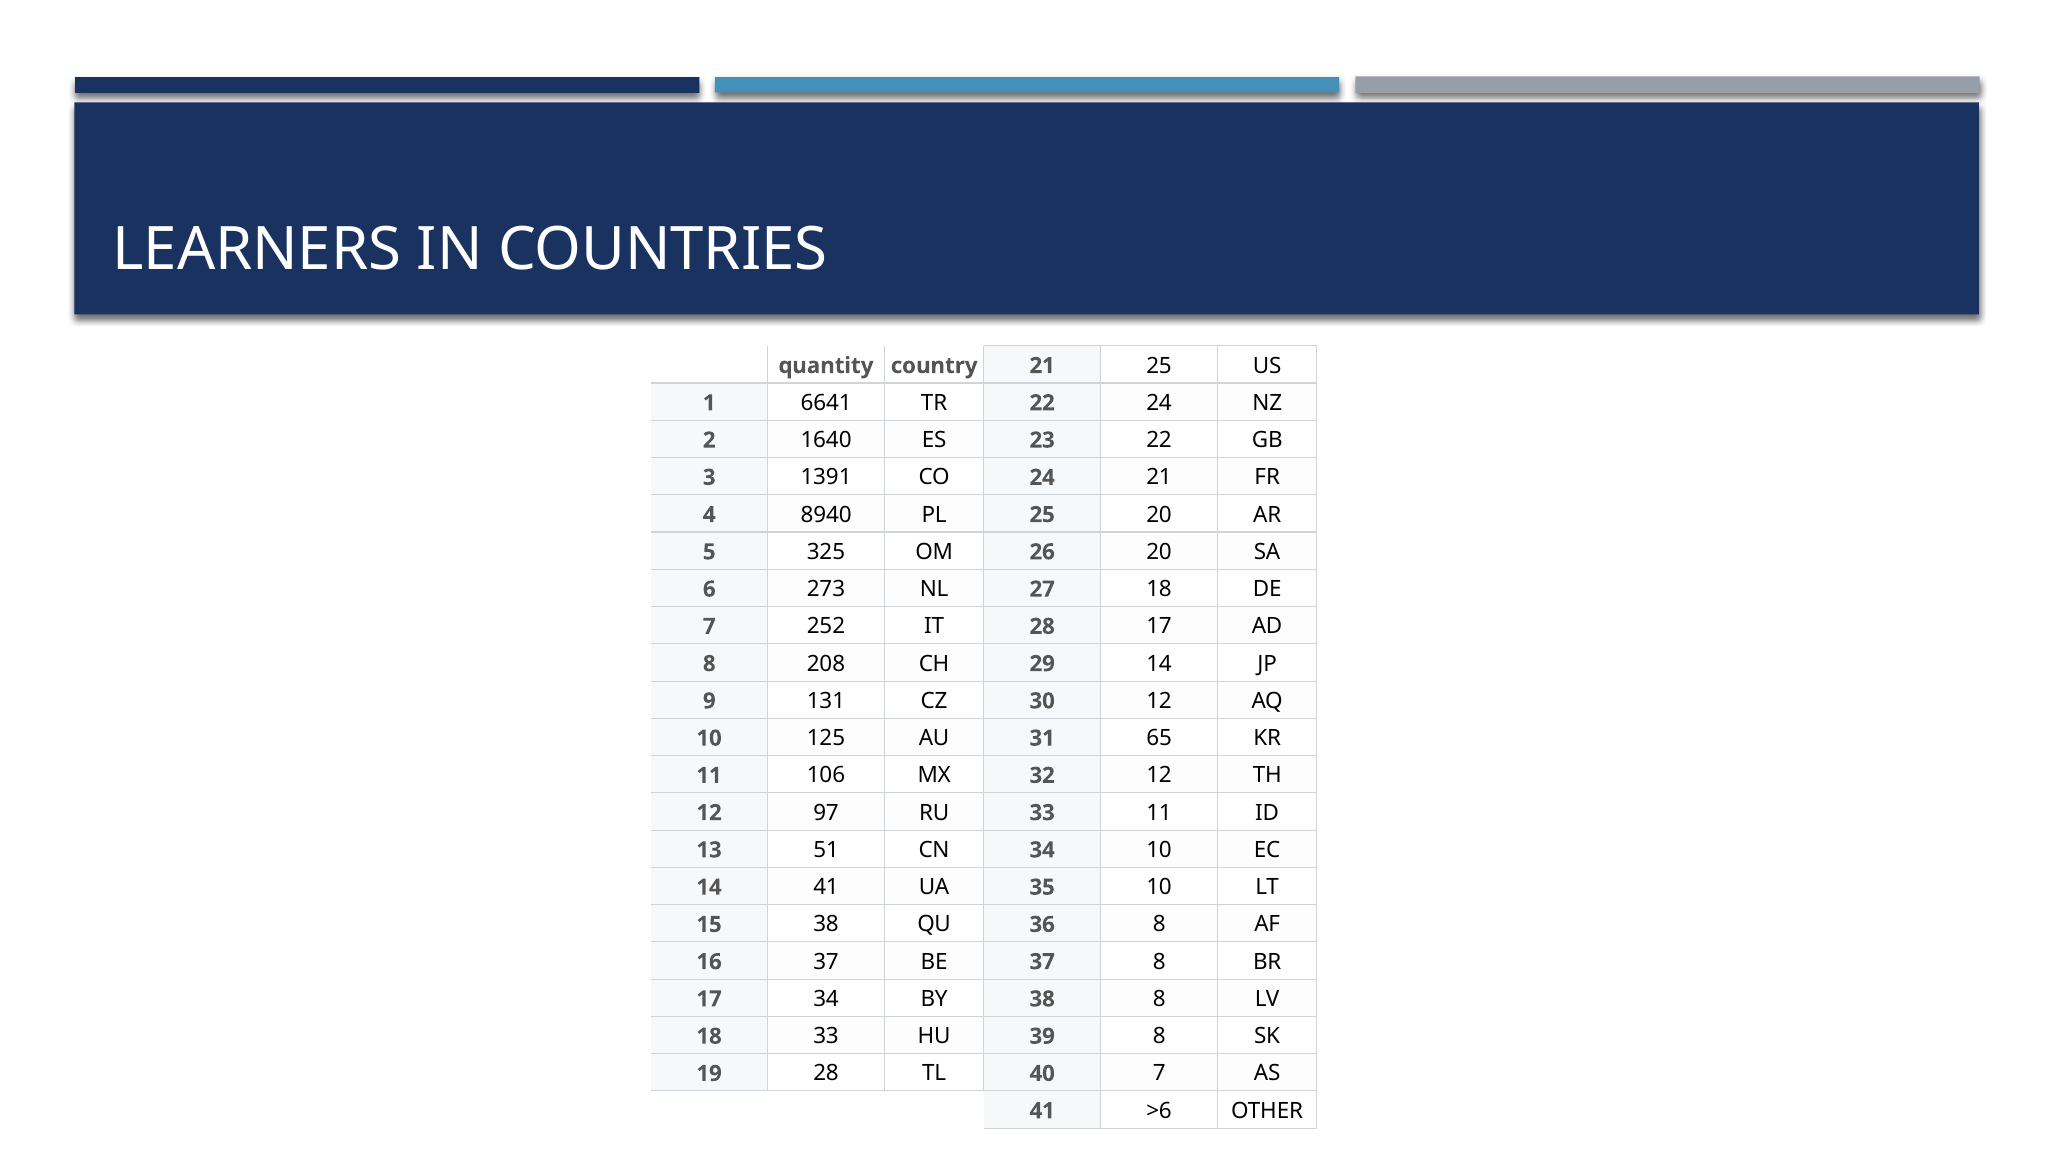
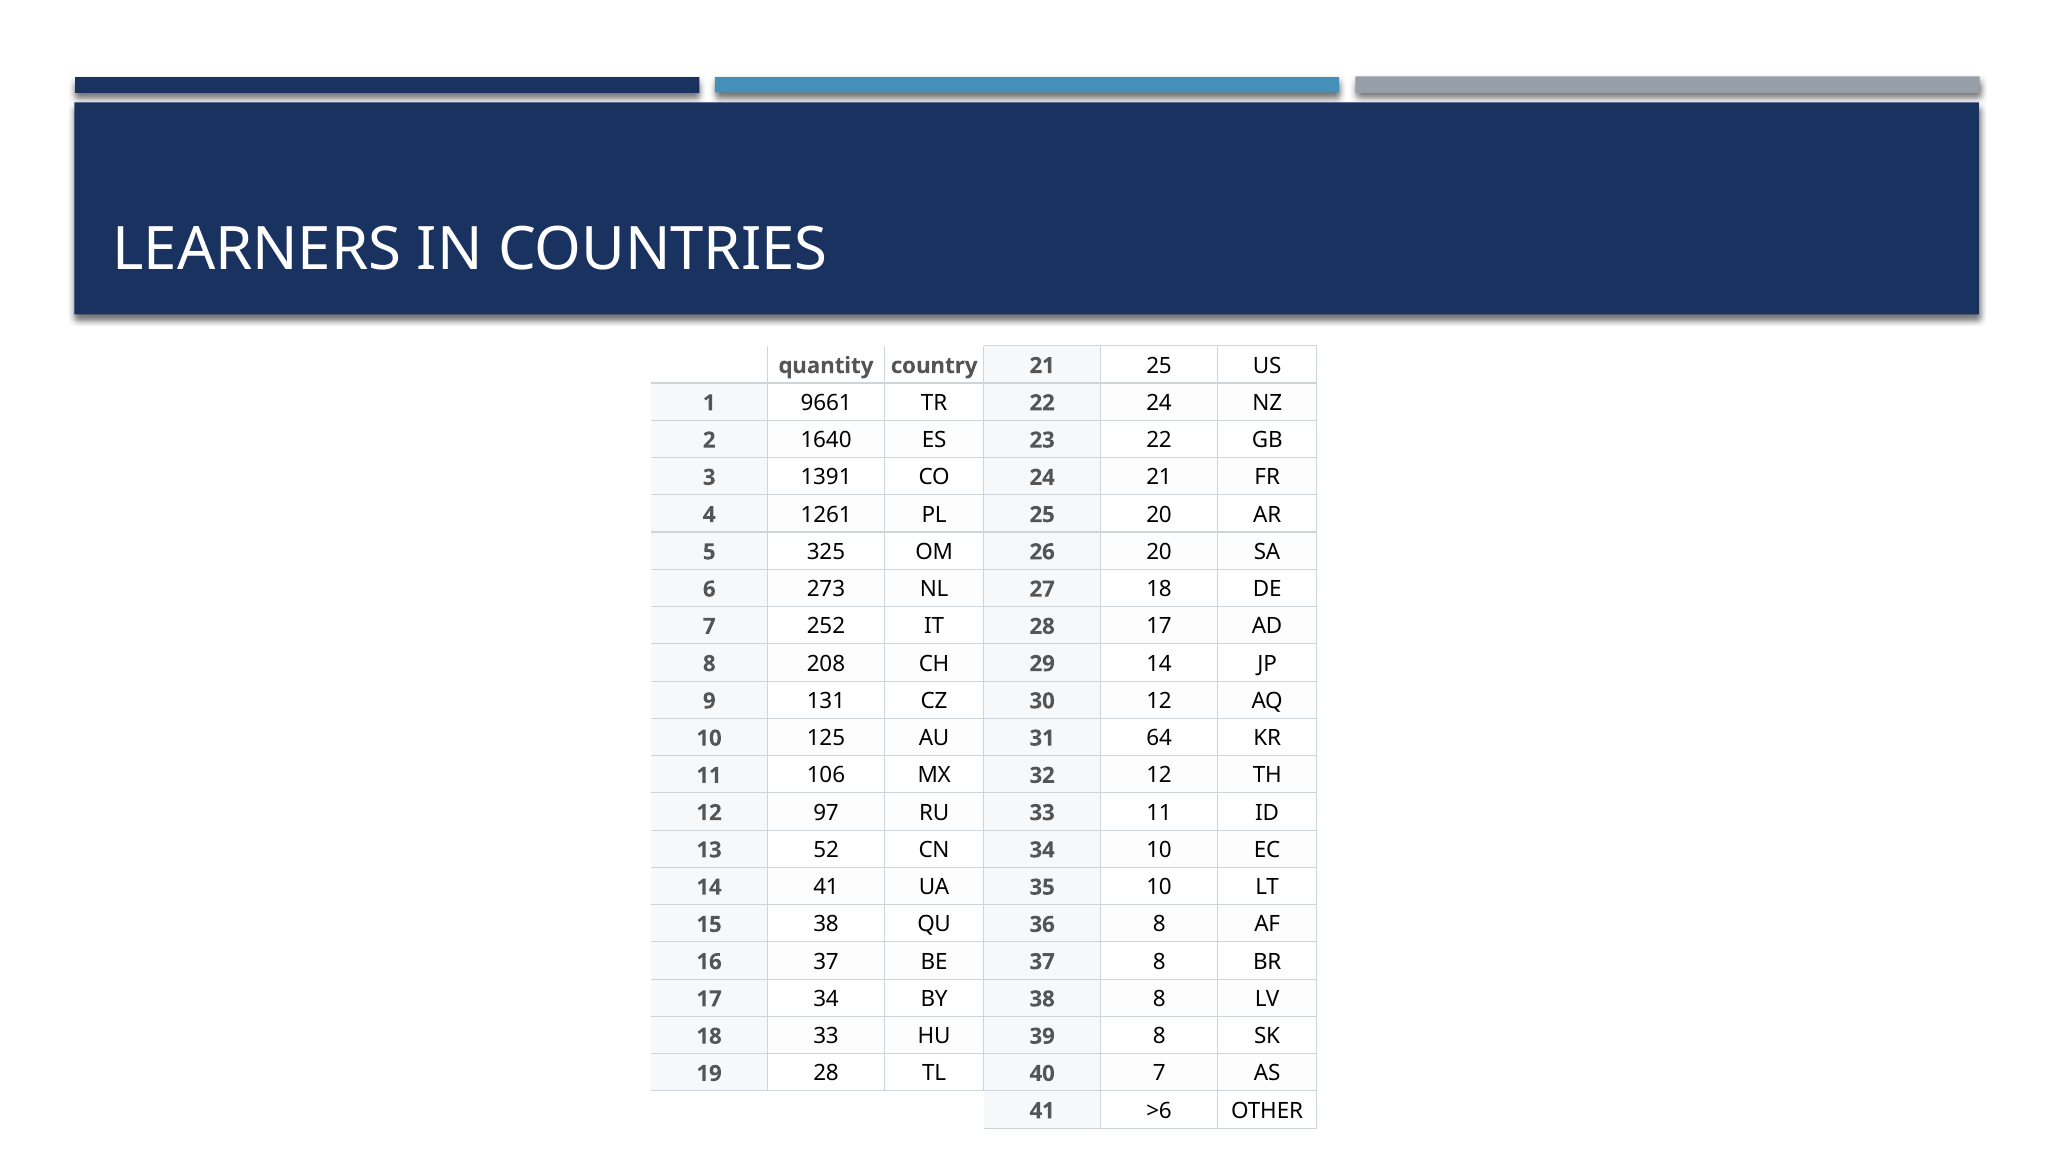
6641: 6641 -> 9661
8940: 8940 -> 1261
65: 65 -> 64
51: 51 -> 52
